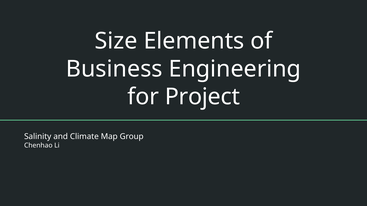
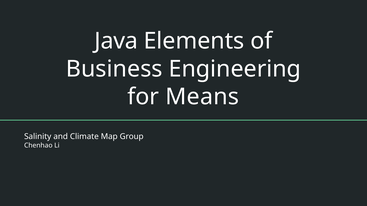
Size: Size -> Java
Project: Project -> Means
